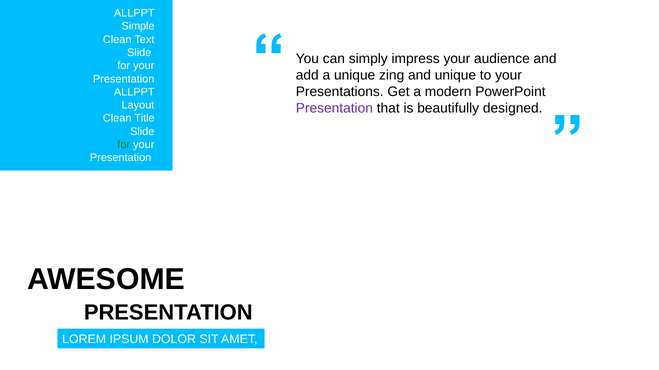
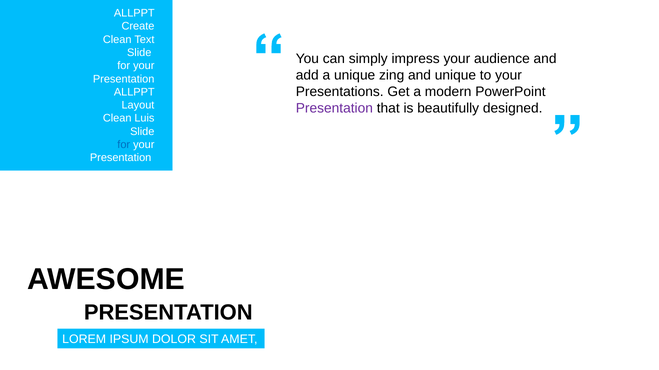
Simple: Simple -> Create
Title: Title -> Luis
for at (124, 145) colour: green -> blue
